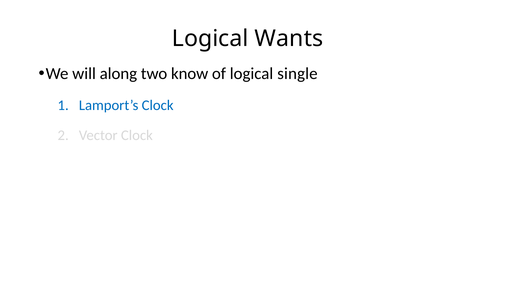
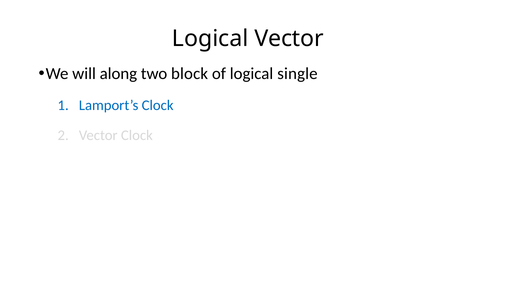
Logical Wants: Wants -> Vector
know: know -> block
